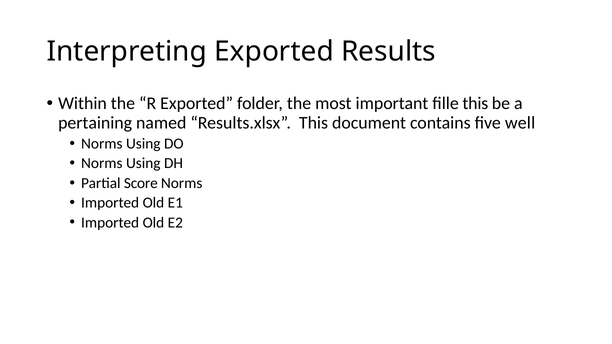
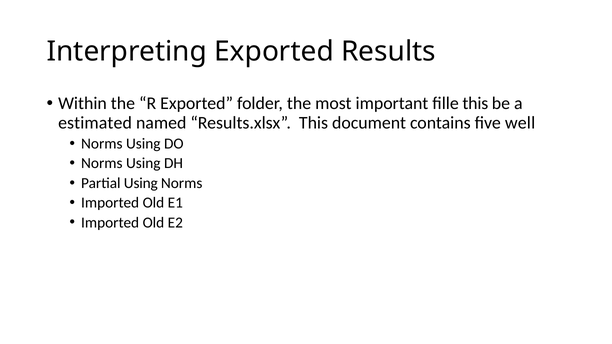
pertaining: pertaining -> estimated
Partial Score: Score -> Using
